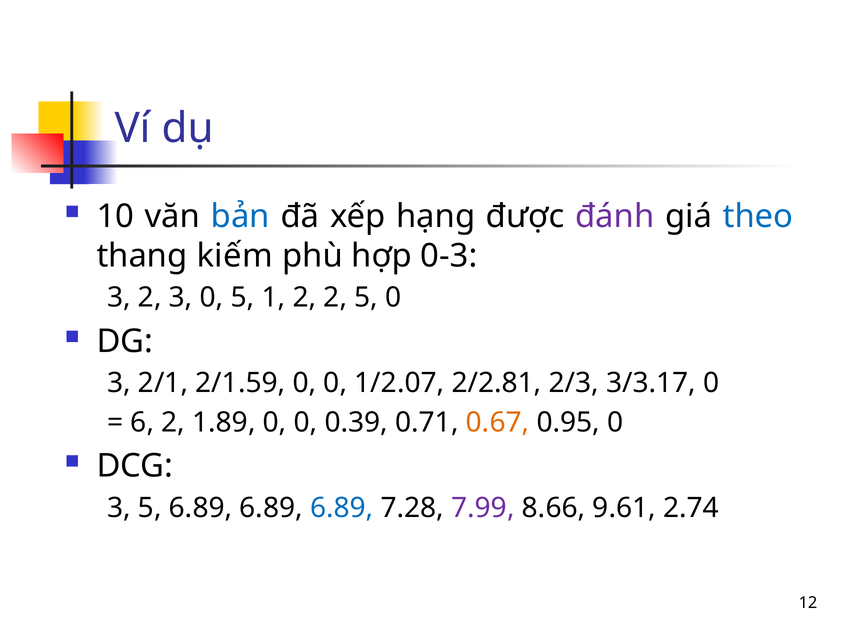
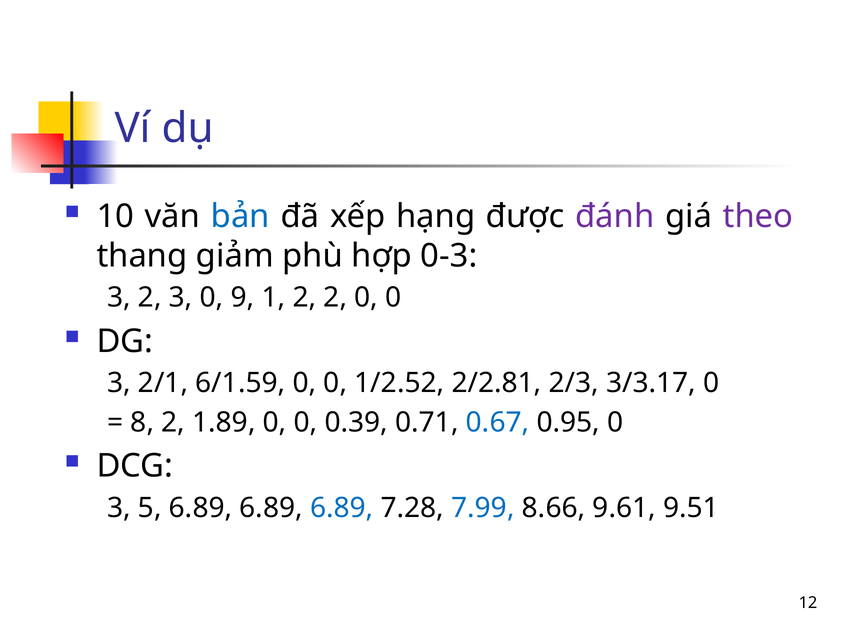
theo colour: blue -> purple
kiếm: kiếm -> giảm
0 5: 5 -> 9
2 5: 5 -> 0
2/1.59: 2/1.59 -> 6/1.59
1/2.07: 1/2.07 -> 1/2.52
6: 6 -> 8
0.67 colour: orange -> blue
7.99 colour: purple -> blue
2.74: 2.74 -> 9.51
